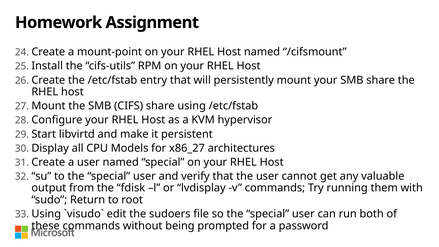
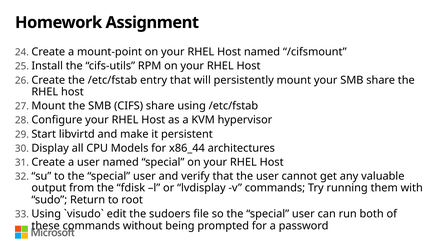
x86_27: x86_27 -> x86_44
